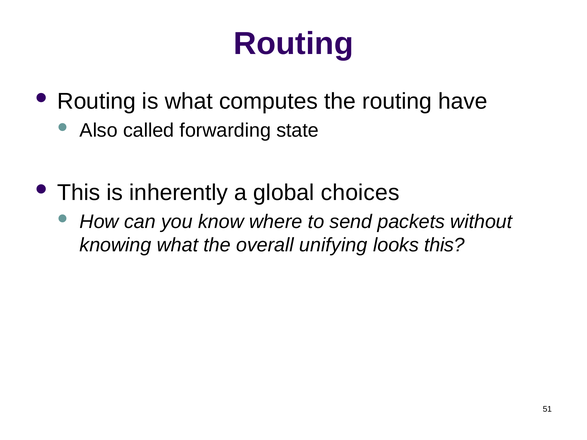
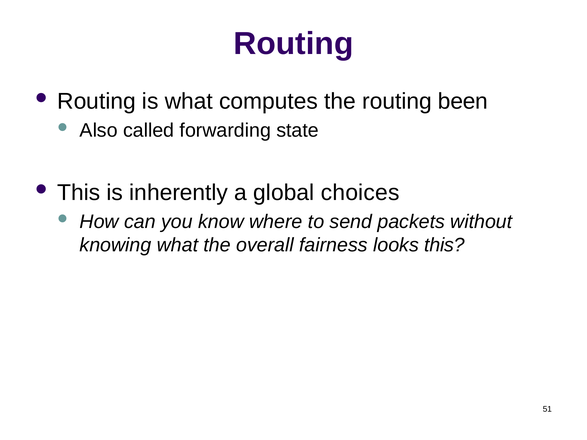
have: have -> been
unifying: unifying -> fairness
